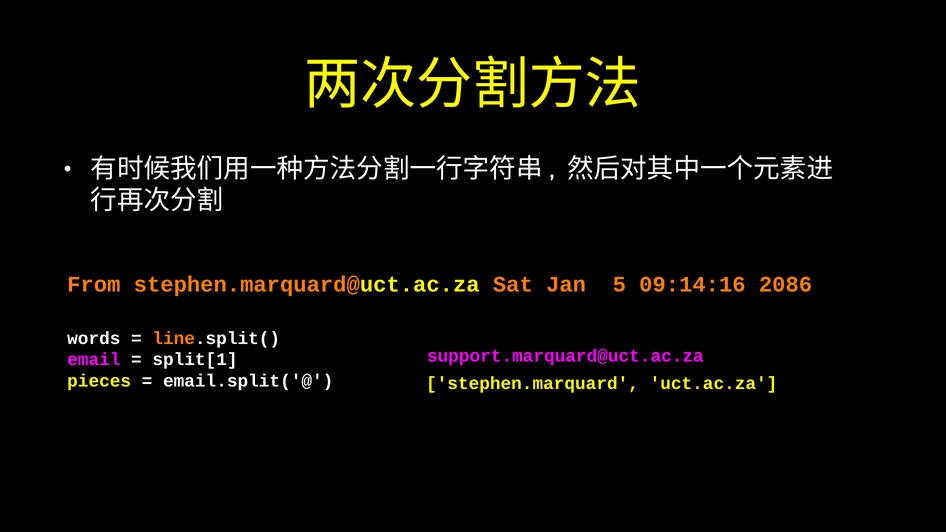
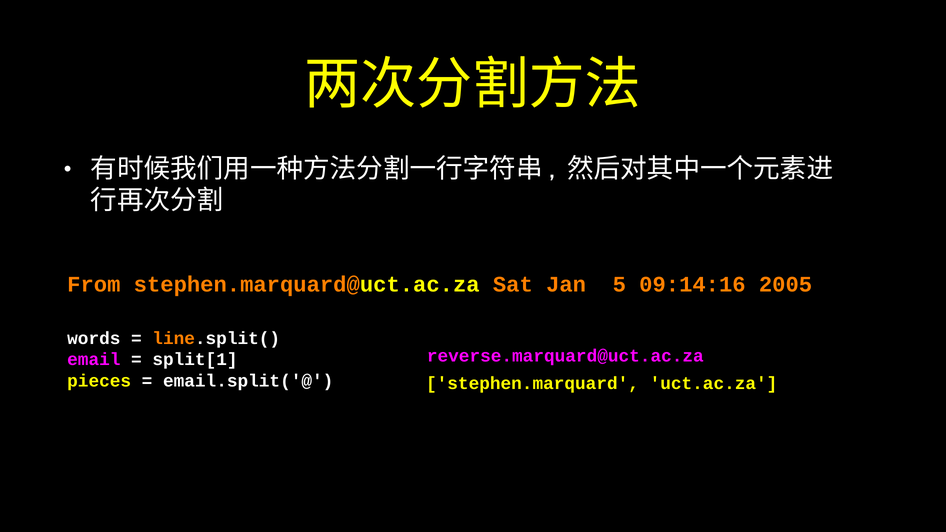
2086: 2086 -> 2005
support.marquard@uct.ac.za: support.marquard@uct.ac.za -> reverse.marquard@uct.ac.za
